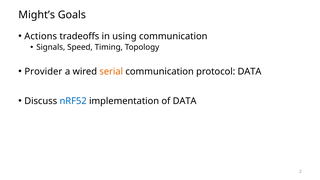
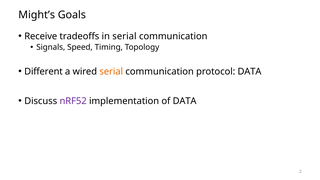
Actions: Actions -> Receive
in using: using -> serial
Provider: Provider -> Different
nRF52 colour: blue -> purple
